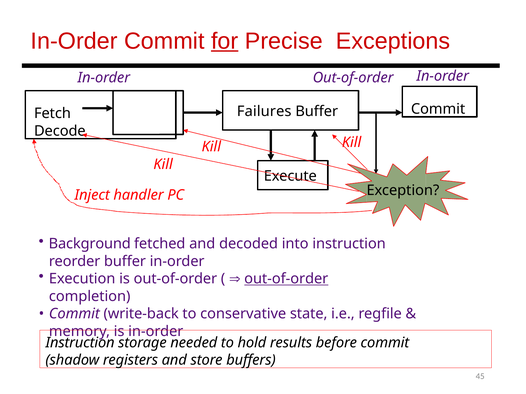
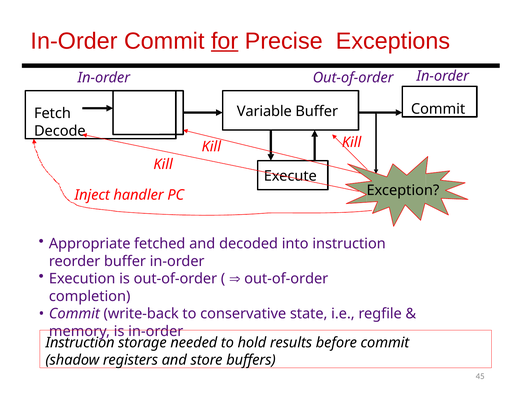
Failures: Failures -> Variable
Background: Background -> Appropriate
out-of-order at (286, 279) underline: present -> none
